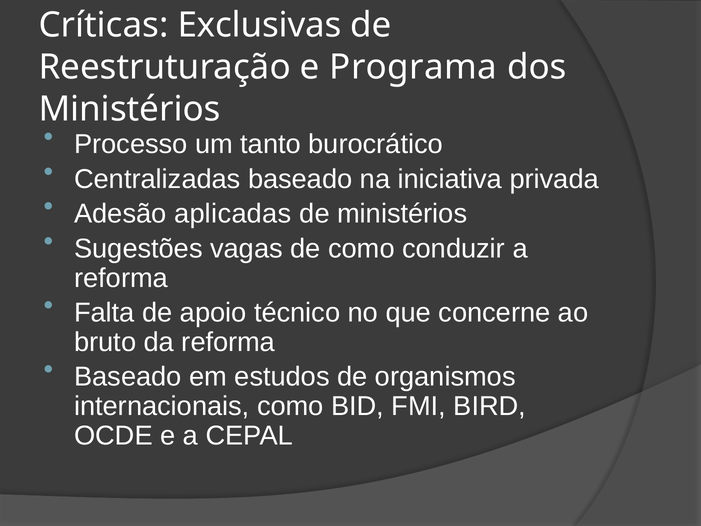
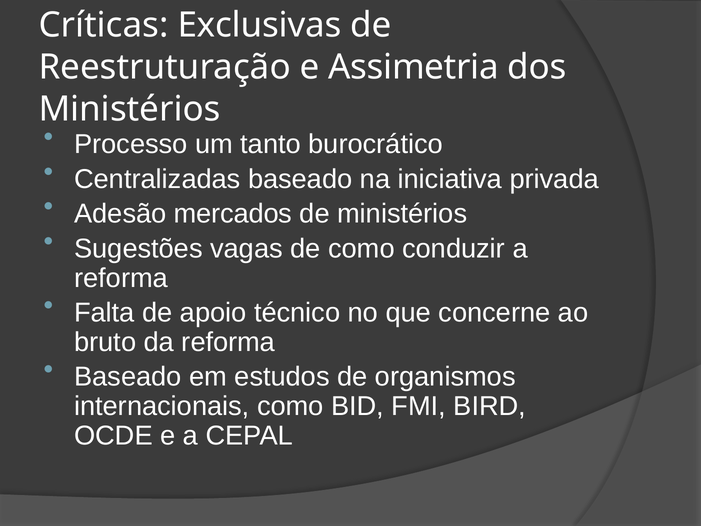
Programa: Programa -> Assimetria
aplicadas: aplicadas -> mercados
